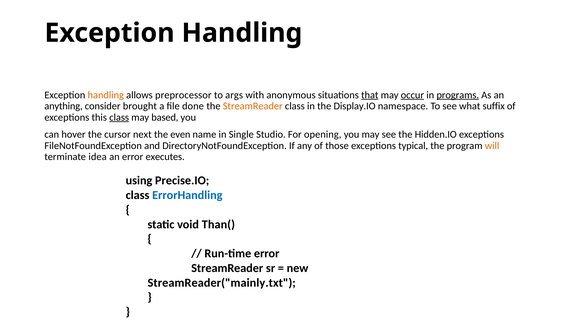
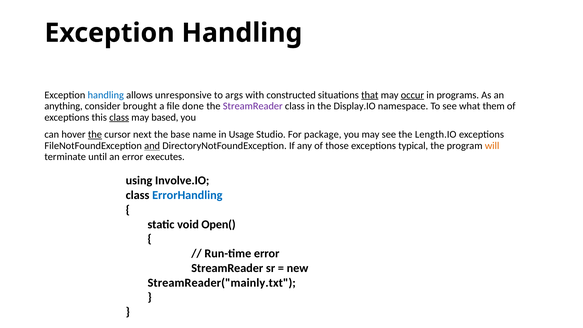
handling at (106, 95) colour: orange -> blue
preprocessor: preprocessor -> unresponsive
anonymous: anonymous -> constructed
programs underline: present -> none
StreamReader at (253, 106) colour: orange -> purple
suffix: suffix -> them
the at (95, 135) underline: none -> present
even: even -> base
Single: Single -> Usage
opening: opening -> package
Hidden.IO: Hidden.IO -> Length.IO
and underline: none -> present
idea: idea -> until
Precise.IO: Precise.IO -> Involve.IO
Than(: Than( -> Open(
